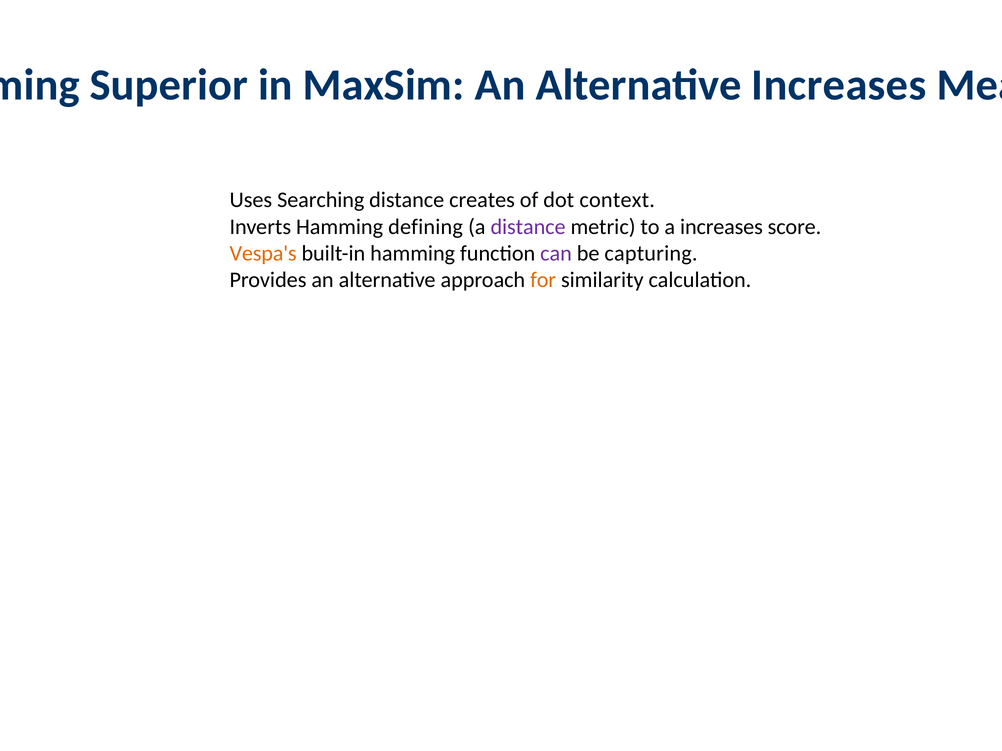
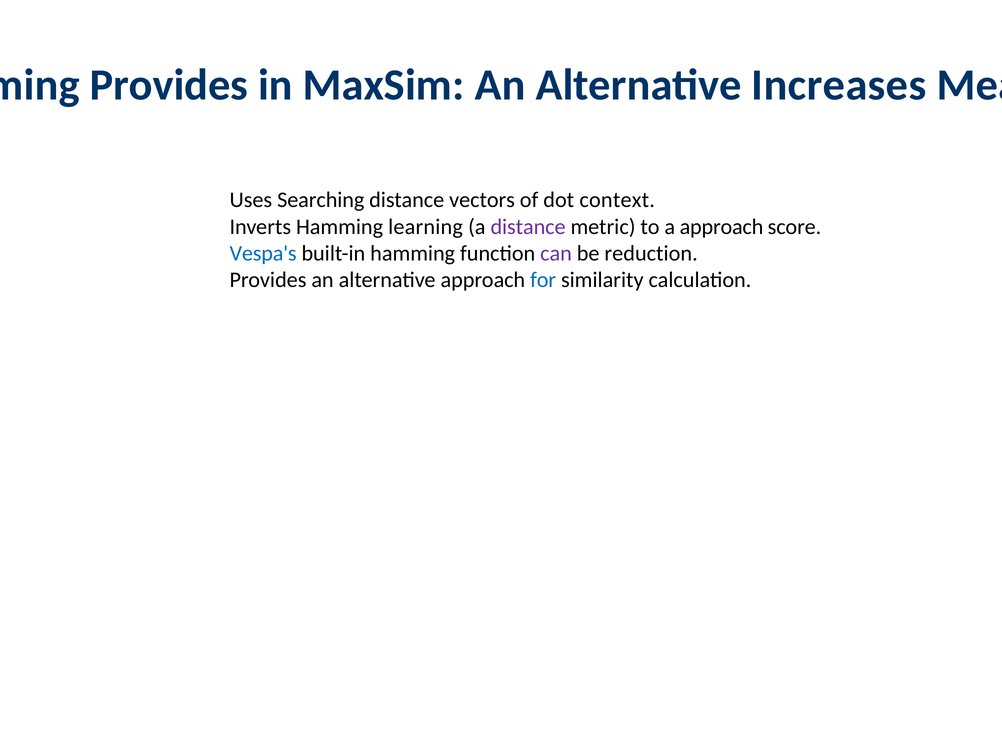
Superior at (169, 85): Superior -> Provides
creates: creates -> vectors
defining: defining -> learning
a increases: increases -> approach
Vespa's colour: orange -> blue
capturing: capturing -> reduction
for colour: orange -> blue
